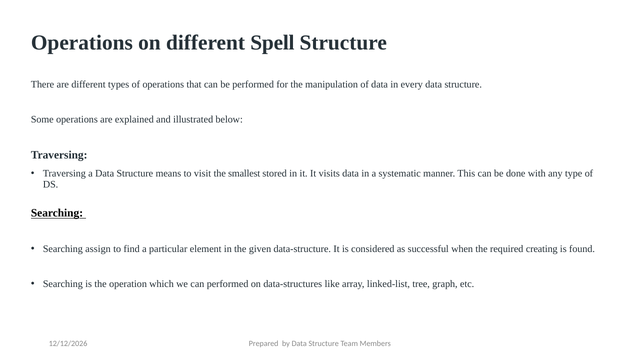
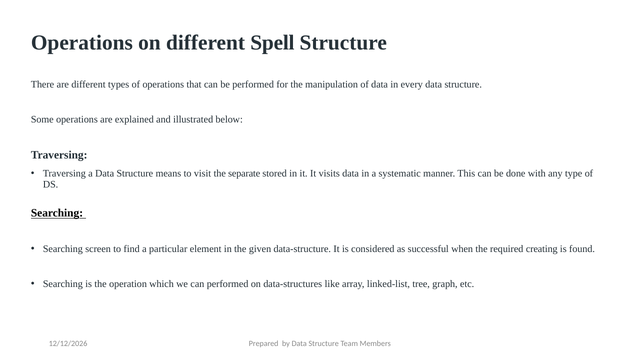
smallest: smallest -> separate
assign: assign -> screen
